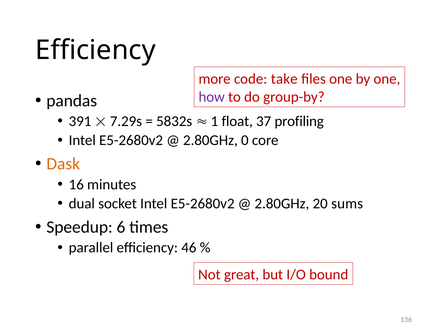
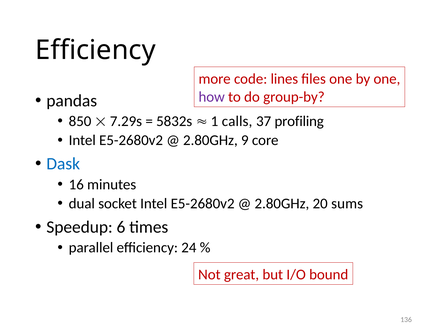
take: take -> lines
391: 391 -> 850
float: float -> calls
0: 0 -> 9
Dask colour: orange -> blue
46: 46 -> 24
